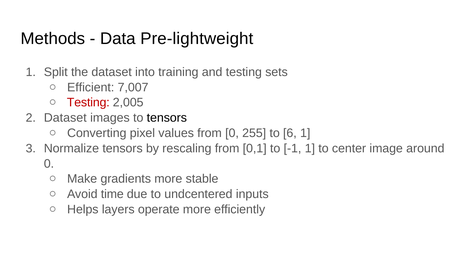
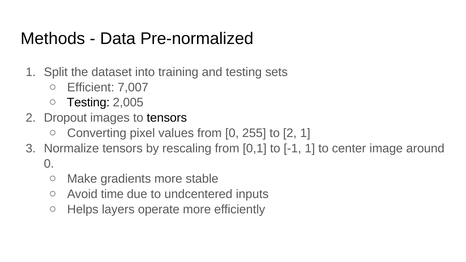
Pre-lightweight: Pre-lightweight -> Pre-normalized
Testing at (88, 103) colour: red -> black
Dataset at (65, 118): Dataset -> Dropout
to 6: 6 -> 2
